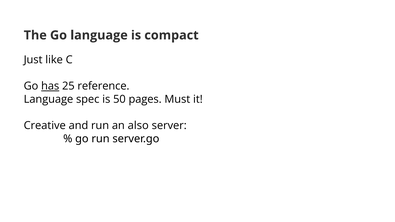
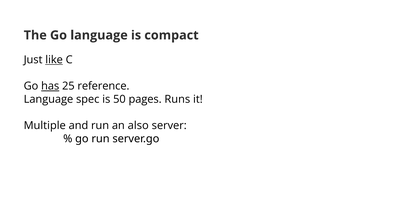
like underline: none -> present
Must: Must -> Runs
Creative: Creative -> Multiple
